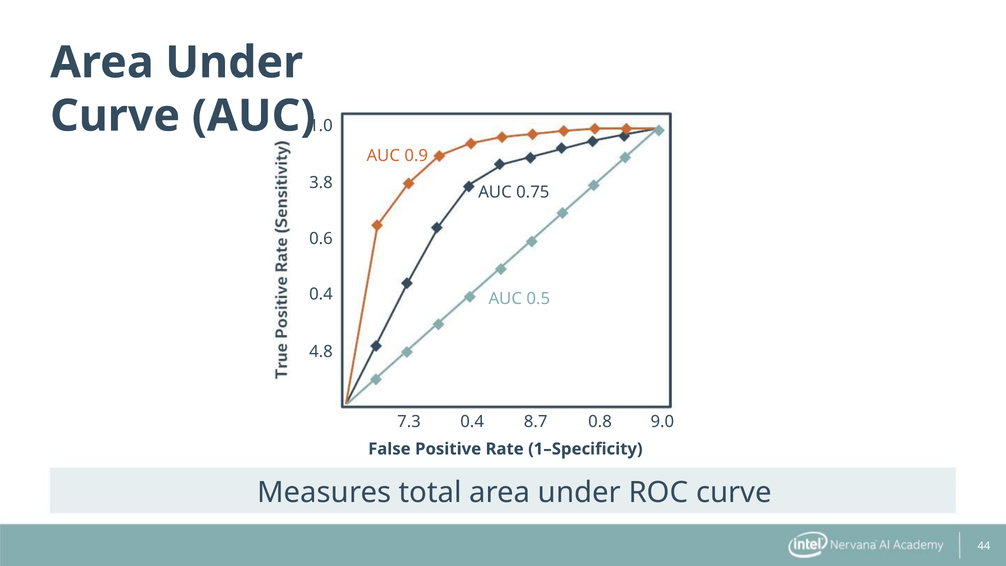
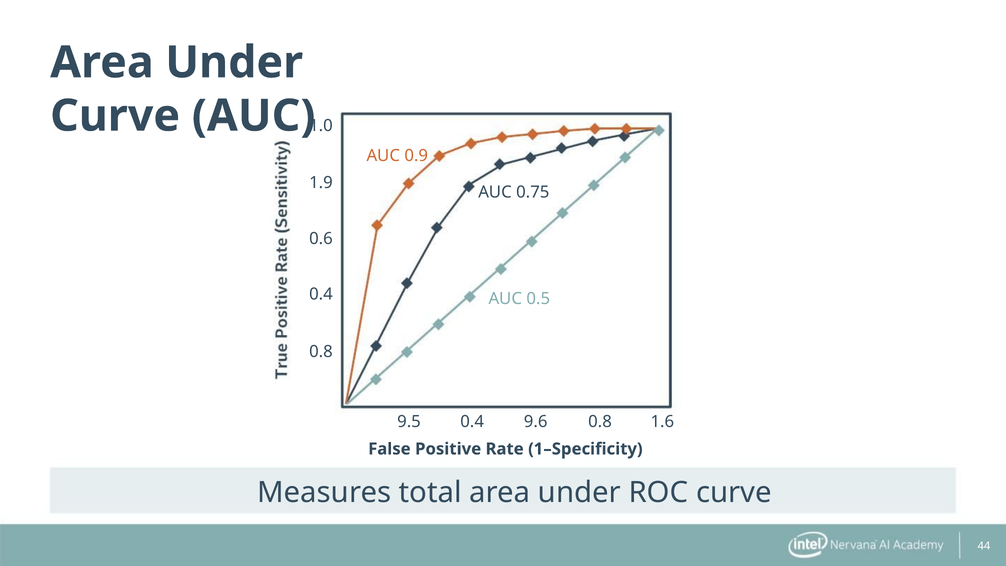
3.8: 3.8 -> 1.9
4.8 at (321, 351): 4.8 -> 0.8
7.3: 7.3 -> 9.5
8.7: 8.7 -> 9.6
9.0: 9.0 -> 1.6
